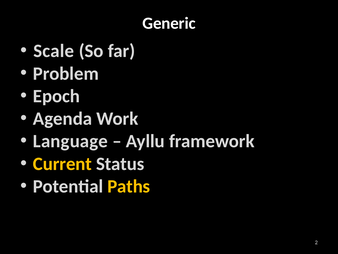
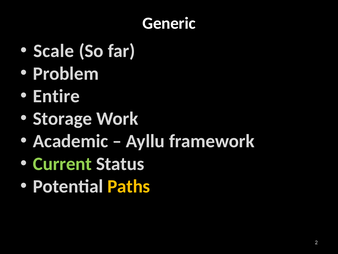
Epoch: Epoch -> Entire
Agenda: Agenda -> Storage
Language: Language -> Academic
Current colour: yellow -> light green
